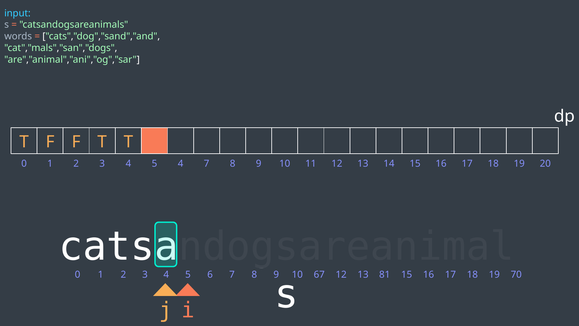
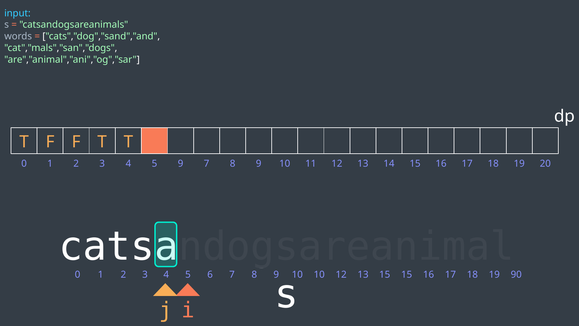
5 4: 4 -> 9
10 67: 67 -> 10
13 81: 81 -> 15
70: 70 -> 90
